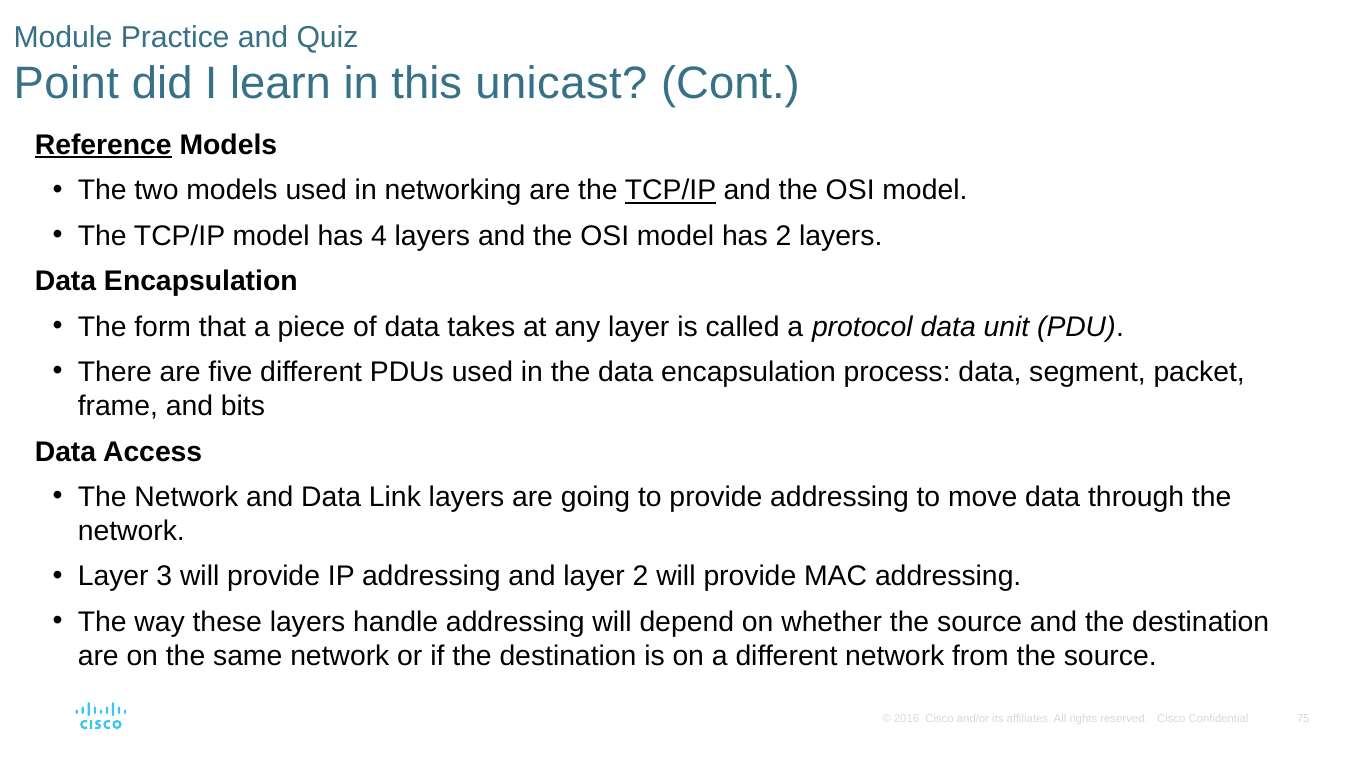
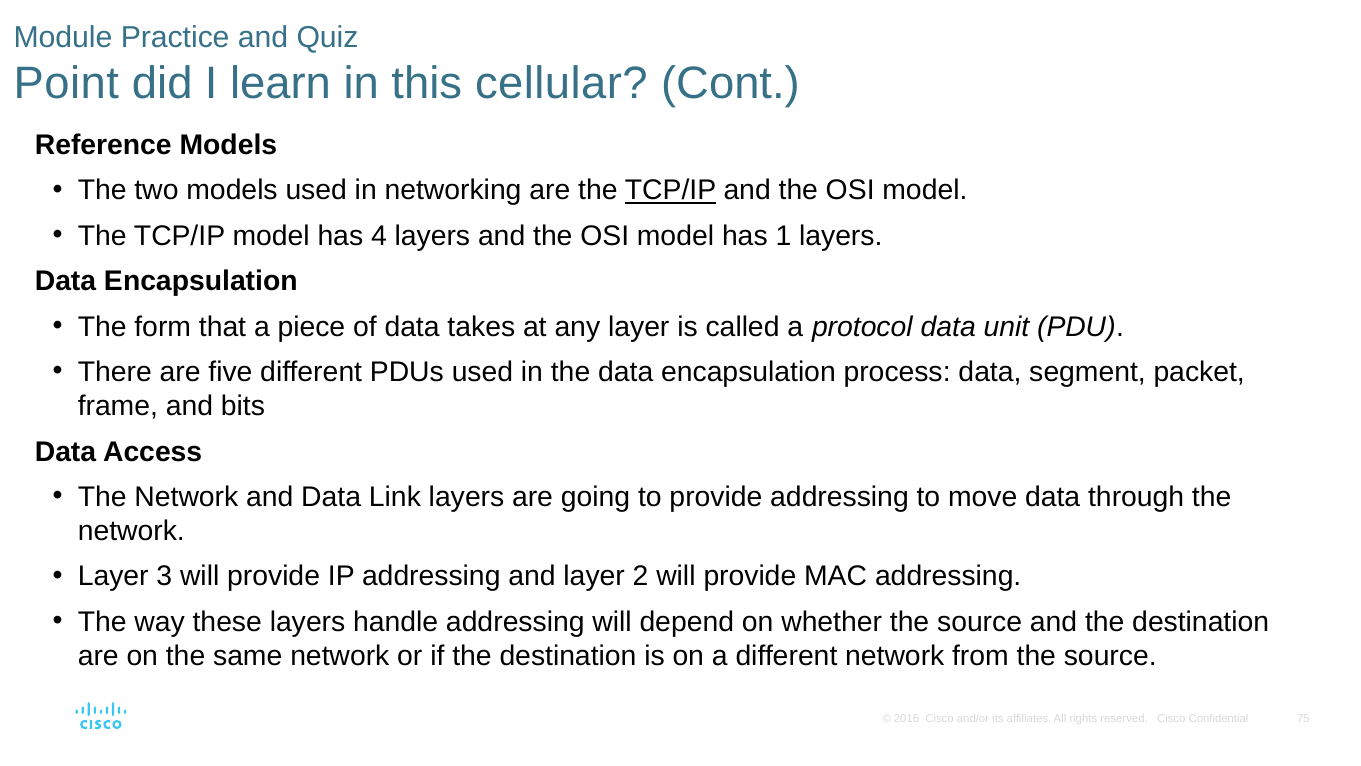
unicast: unicast -> cellular
Reference underline: present -> none
has 2: 2 -> 1
